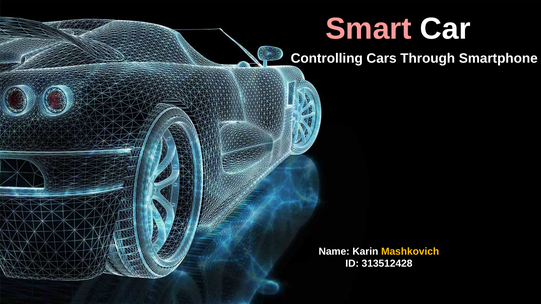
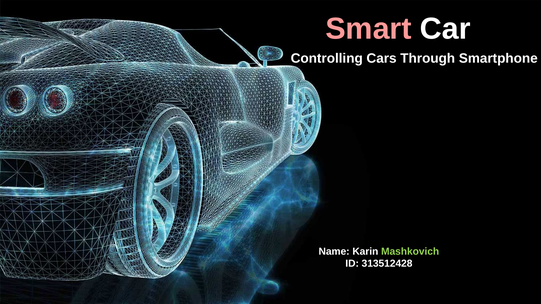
Mashkovich colour: yellow -> light green
